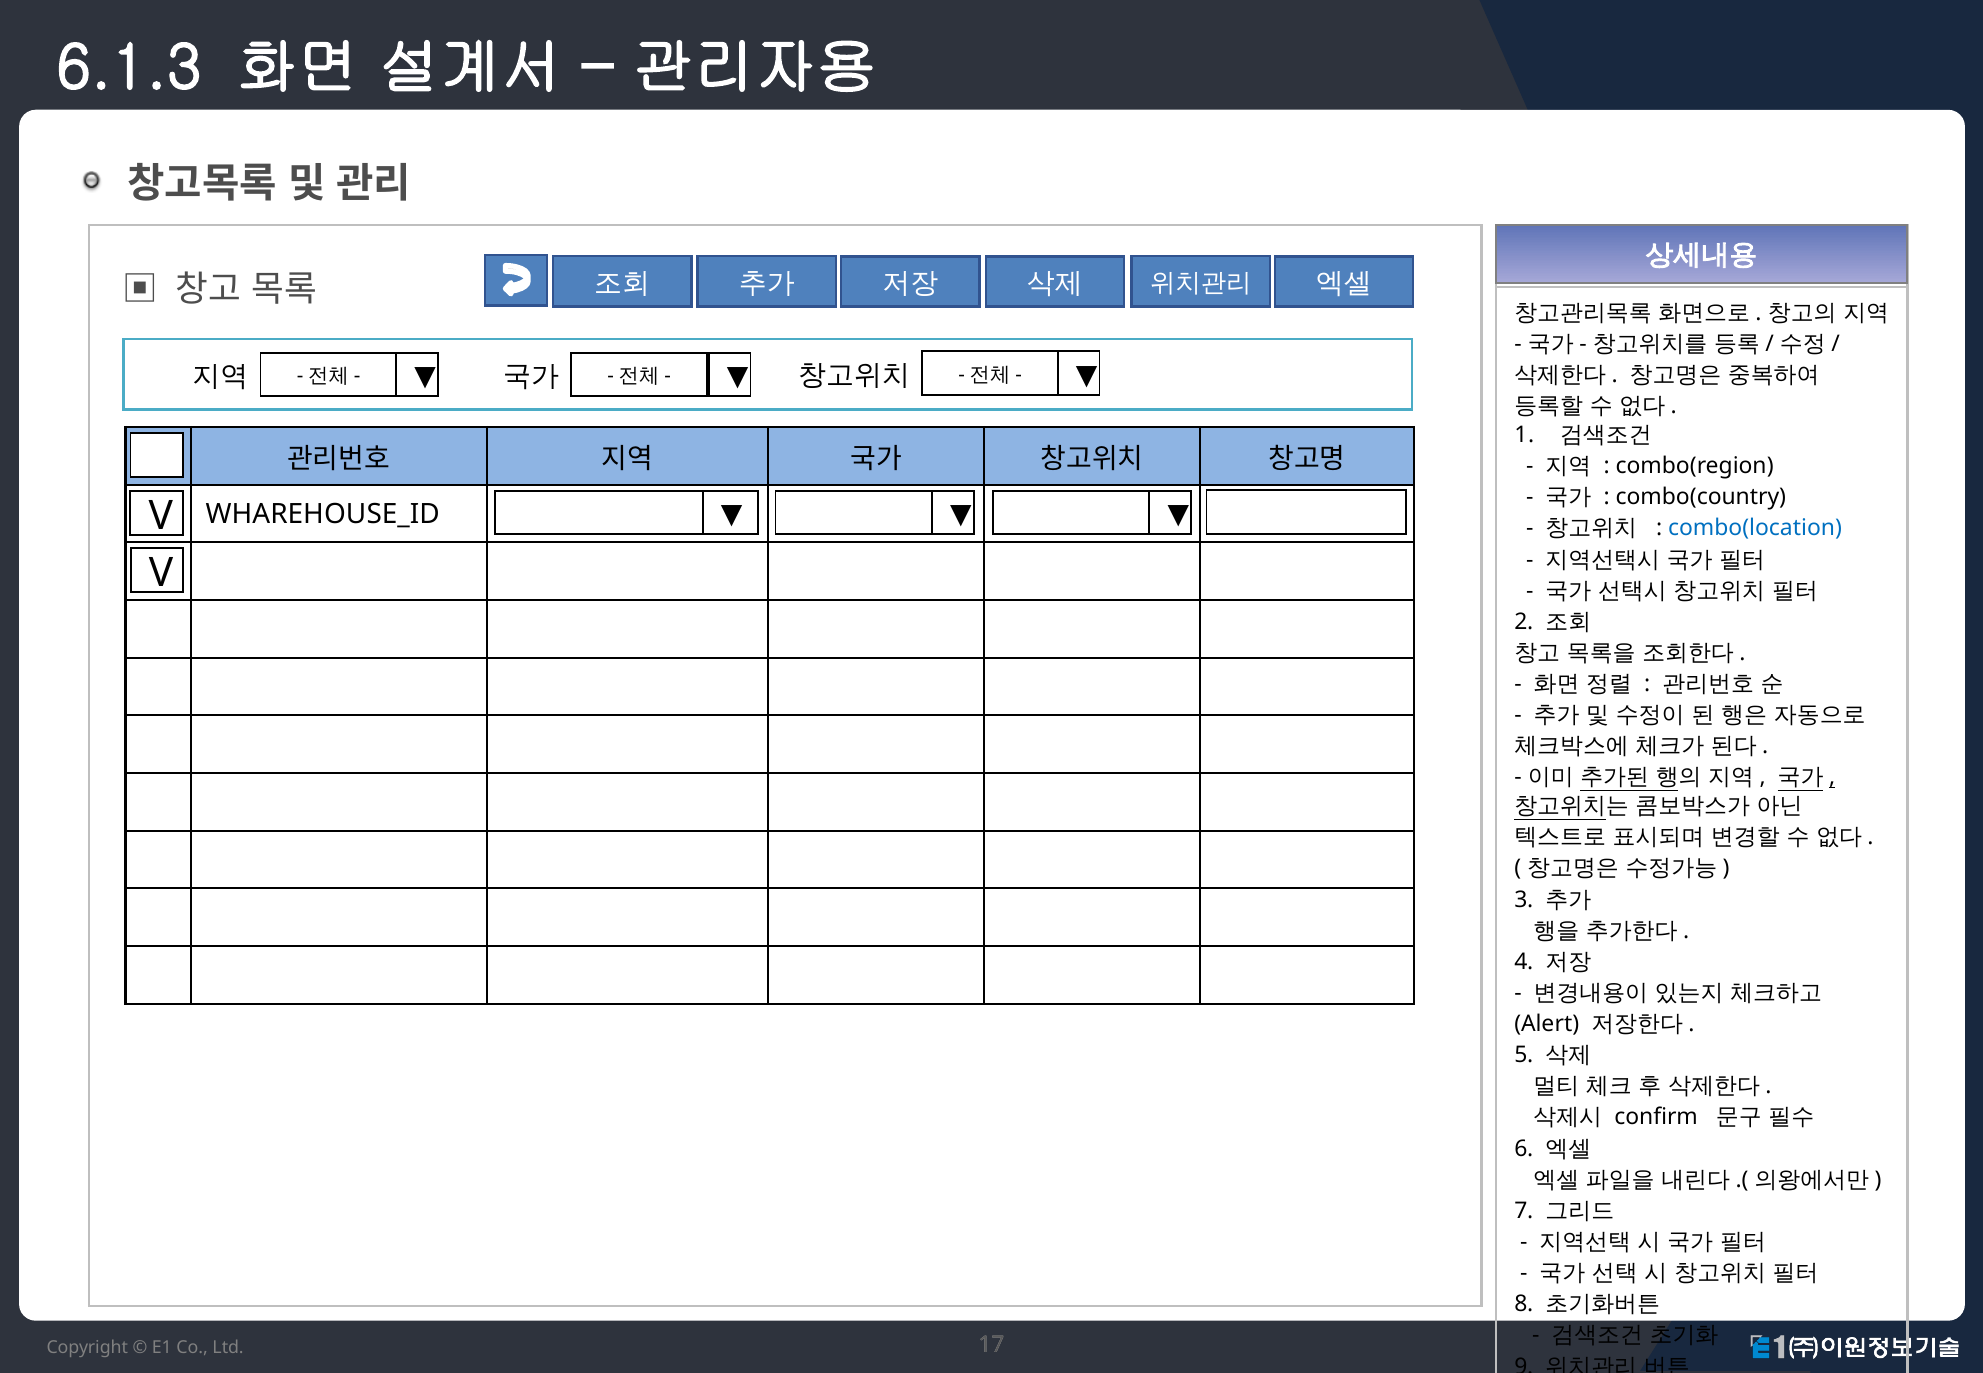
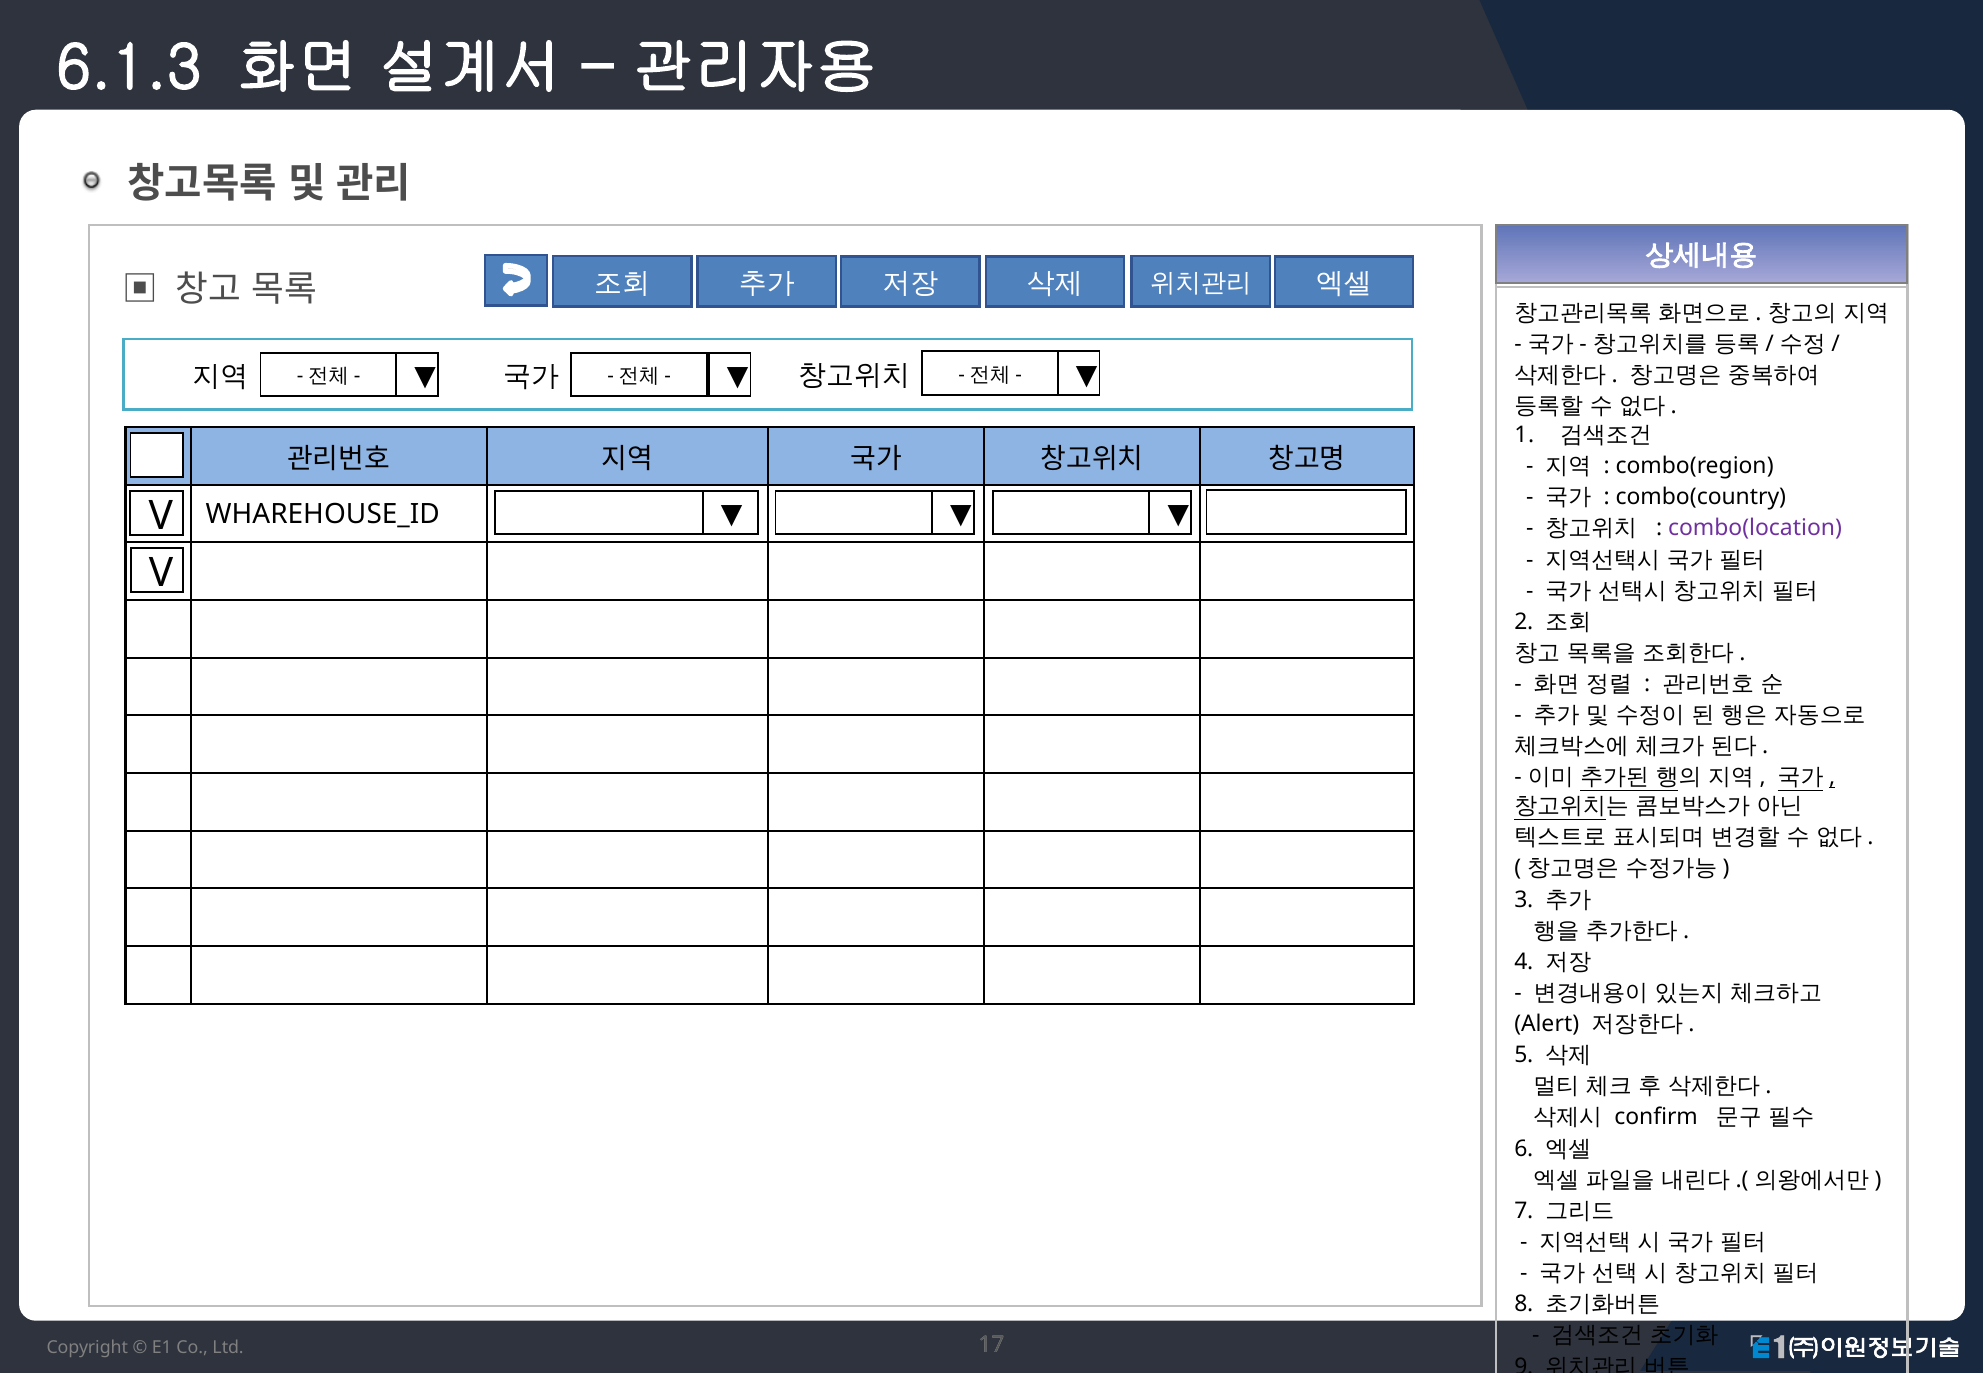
combo(location colour: blue -> purple
